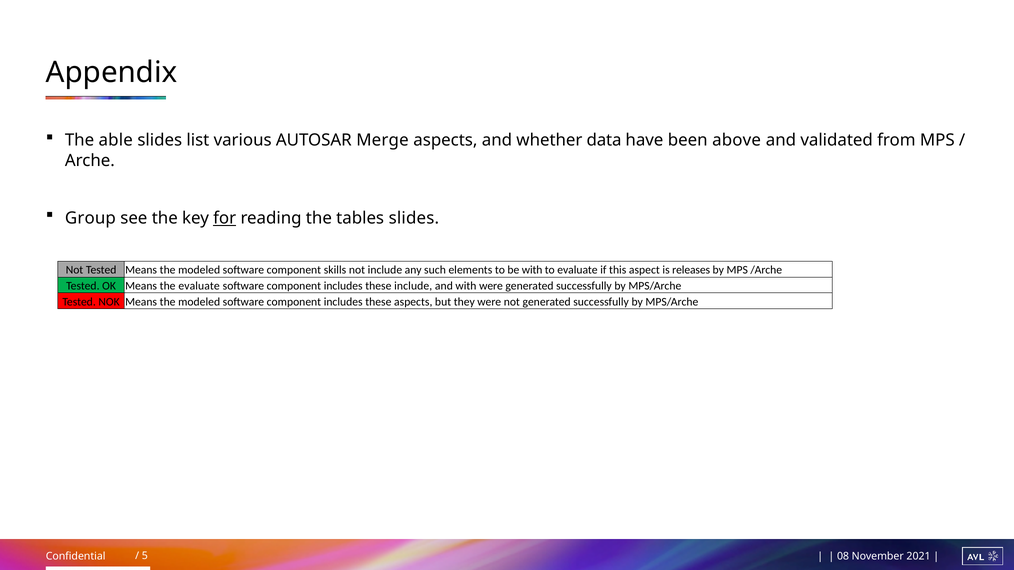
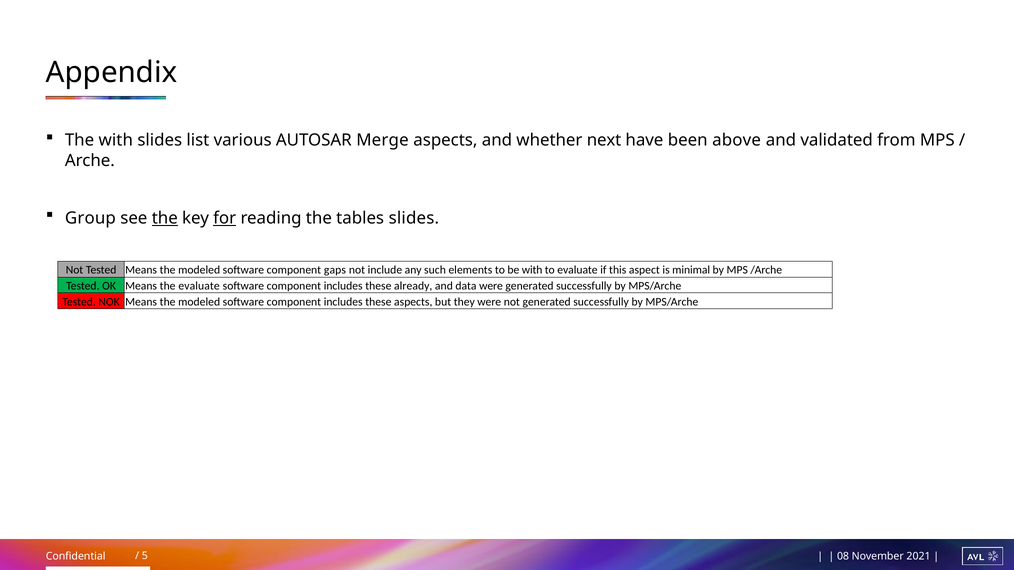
The able: able -> with
data: data -> next
the at (165, 218) underline: none -> present
skills: skills -> gaps
releases: releases -> minimal
these include: include -> already
and with: with -> data
